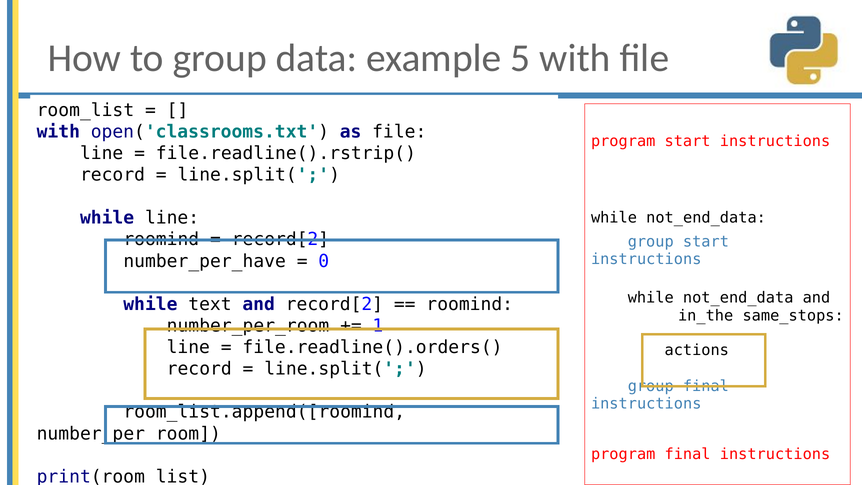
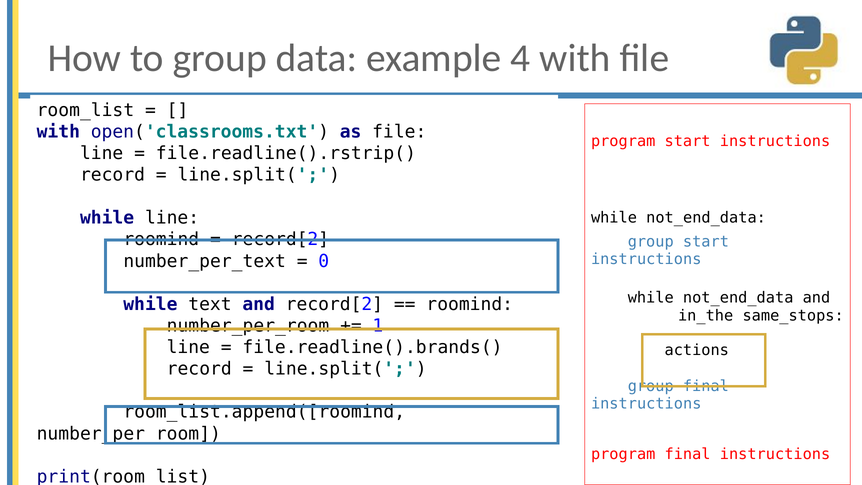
5: 5 -> 4
number_per_have: number_per_have -> number_per_text
file.readline().orders(: file.readline().orders( -> file.readline().brands(
